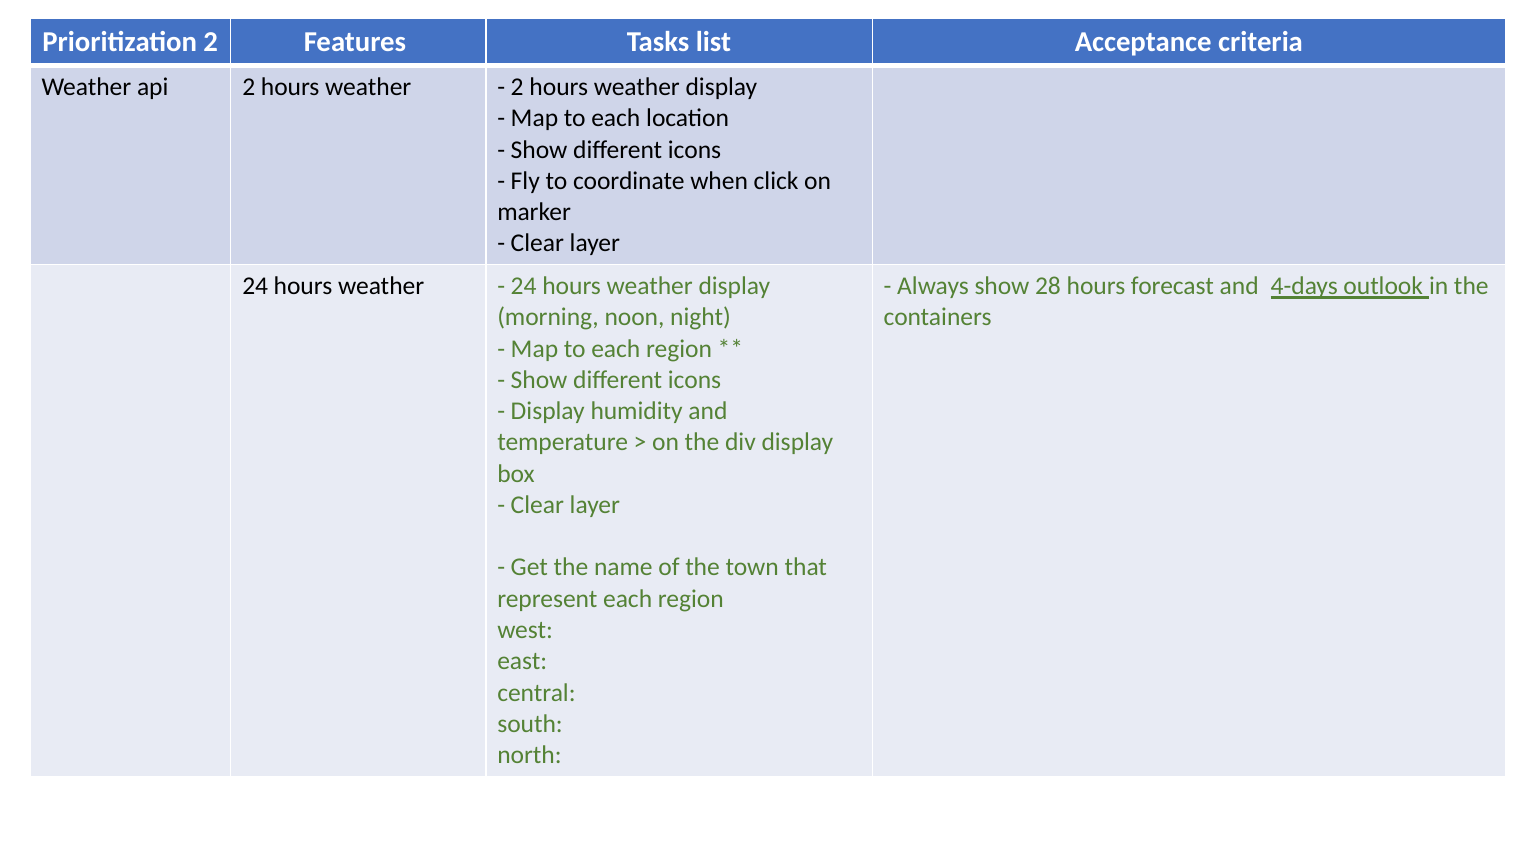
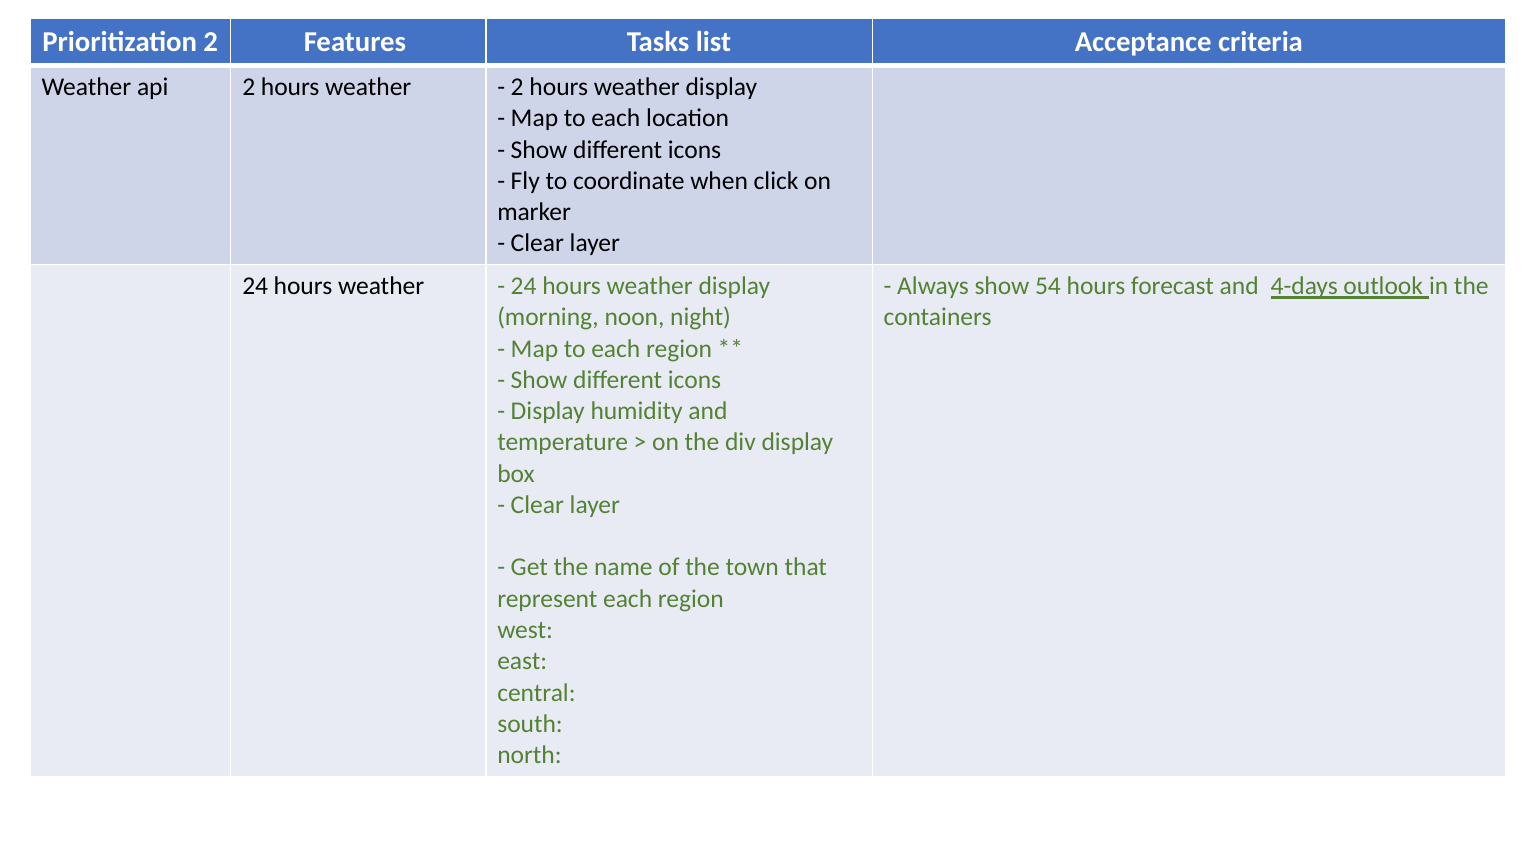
28: 28 -> 54
